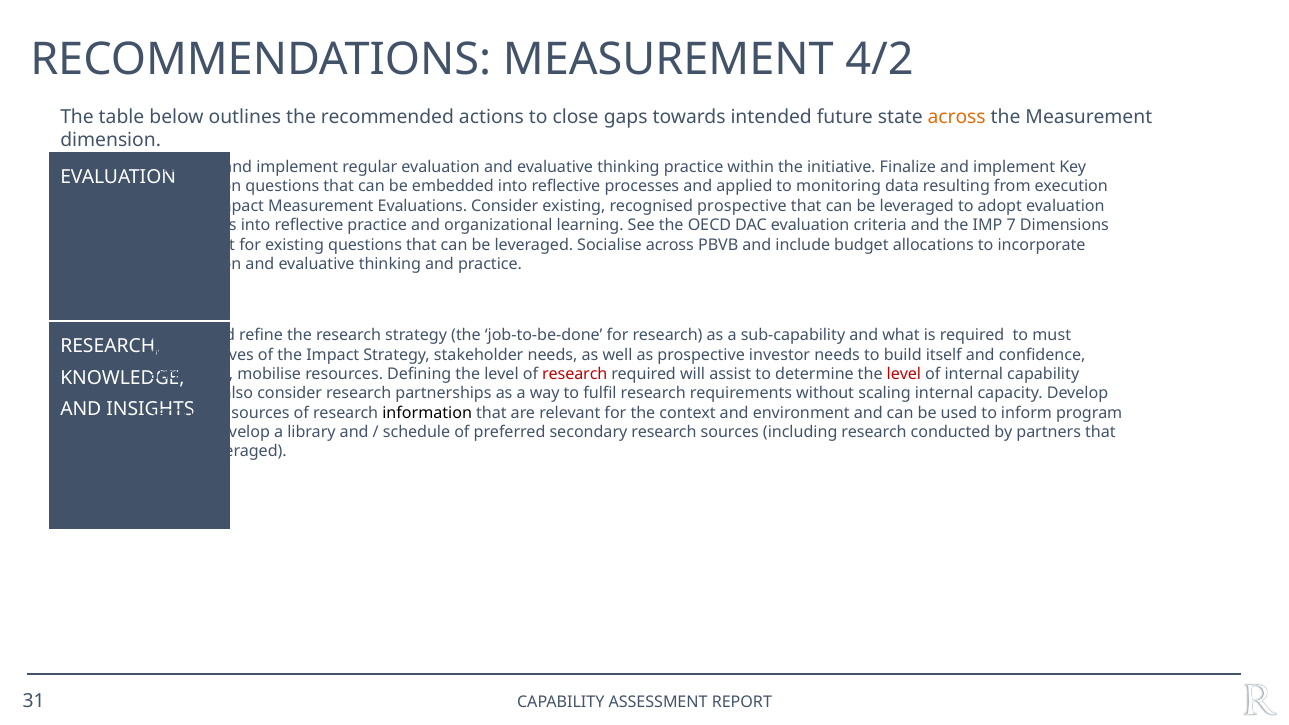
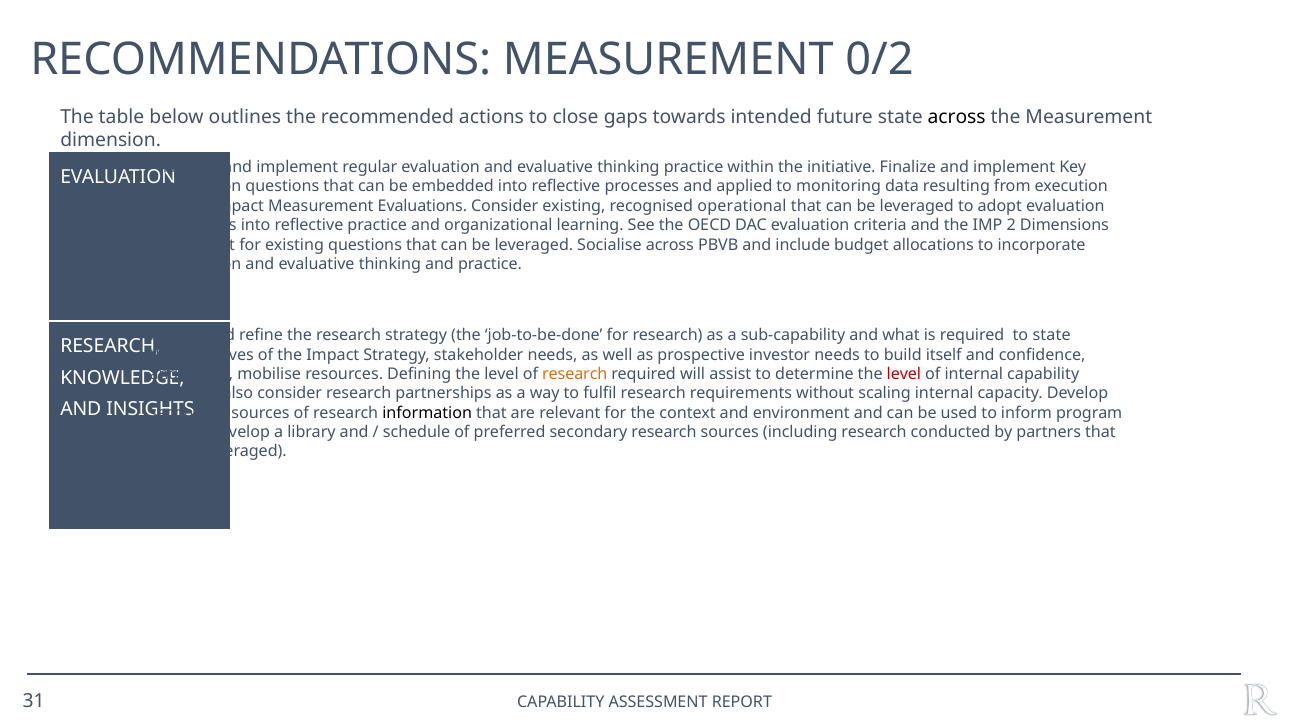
4/2: 4/2 -> 0/2
across at (957, 117) colour: orange -> black
recognised prospective: prospective -> operational
7: 7 -> 2
to must: must -> state
research at (575, 374) colour: red -> orange
